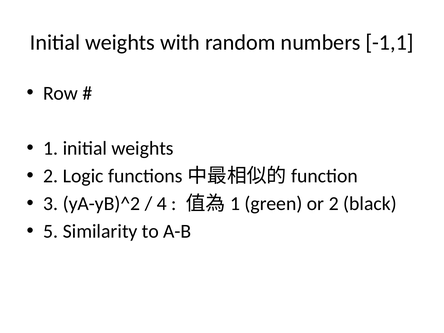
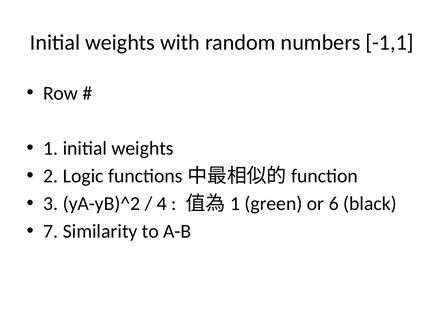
or 2: 2 -> 6
5: 5 -> 7
